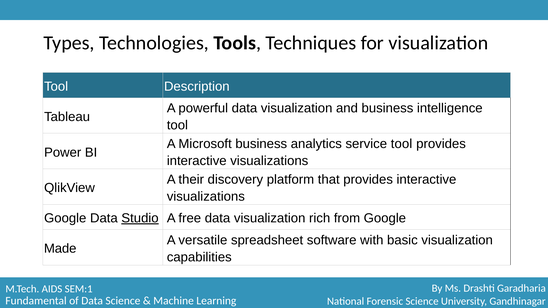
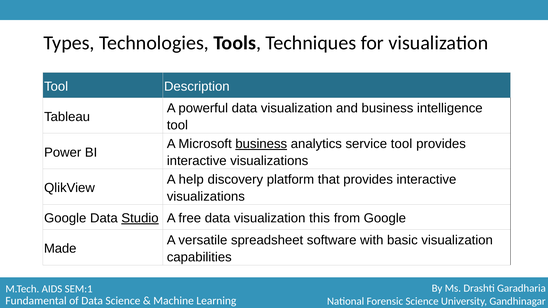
business at (261, 144) underline: none -> present
their: their -> help
rich: rich -> this
